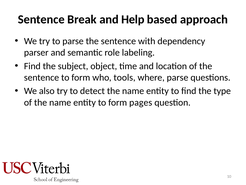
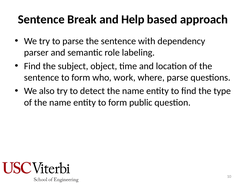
tools: tools -> work
pages: pages -> public
